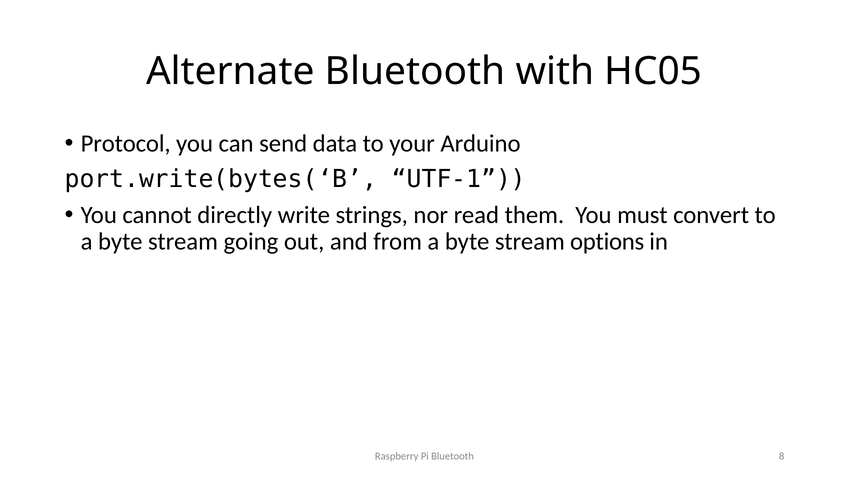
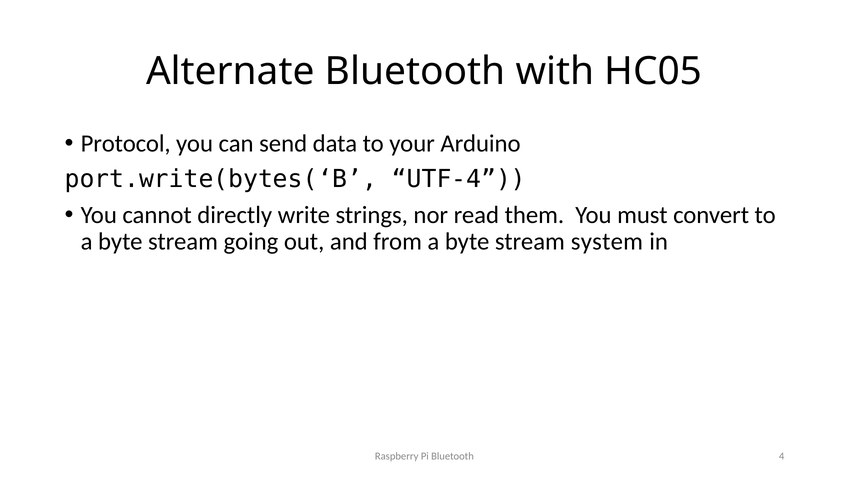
UTF-1: UTF-1 -> UTF-4
options: options -> system
8: 8 -> 4
